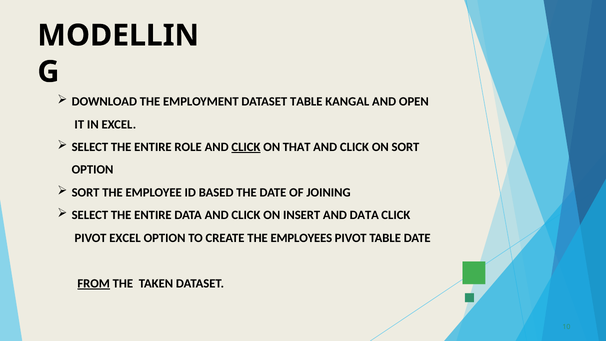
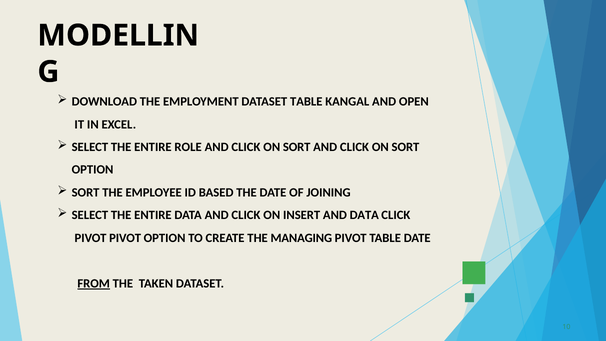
CLICK at (246, 147) underline: present -> none
THAT at (297, 147): THAT -> SORT
PIVOT EXCEL: EXCEL -> PIVOT
EMPLOYEES: EMPLOYEES -> MANAGING
